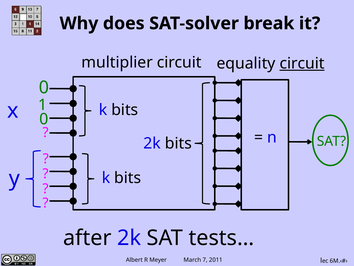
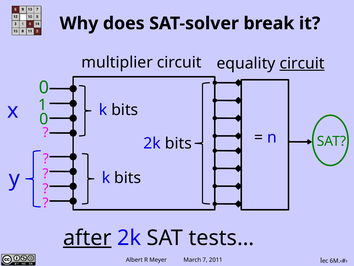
after underline: none -> present
